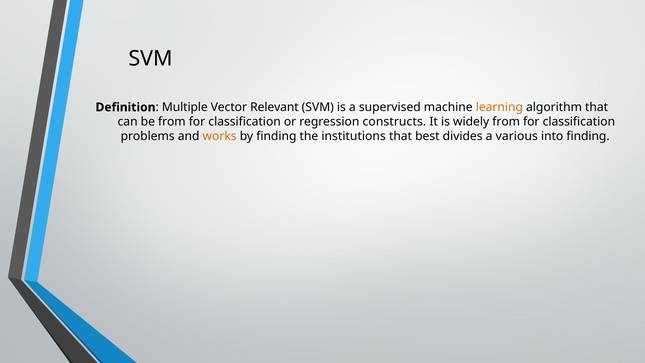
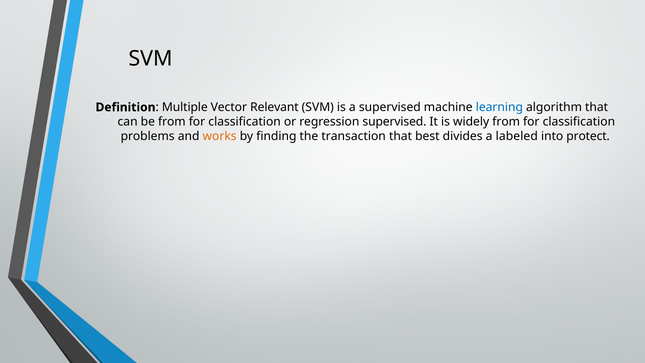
learning colour: orange -> blue
regression constructs: constructs -> supervised
institutions: institutions -> transaction
various: various -> labeled
into finding: finding -> protect
